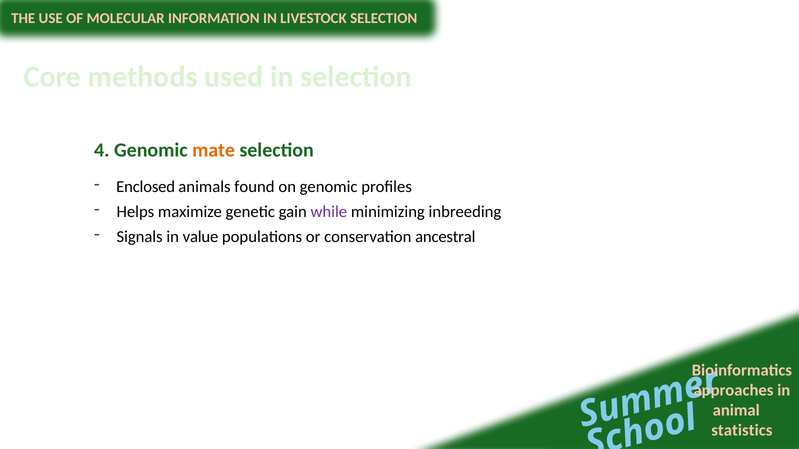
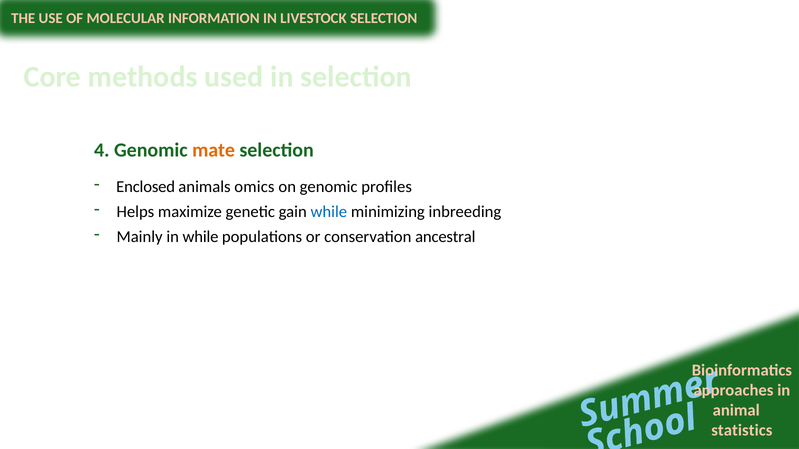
found: found -> omics
while at (329, 212) colour: purple -> blue
Signals: Signals -> Mainly
in value: value -> while
